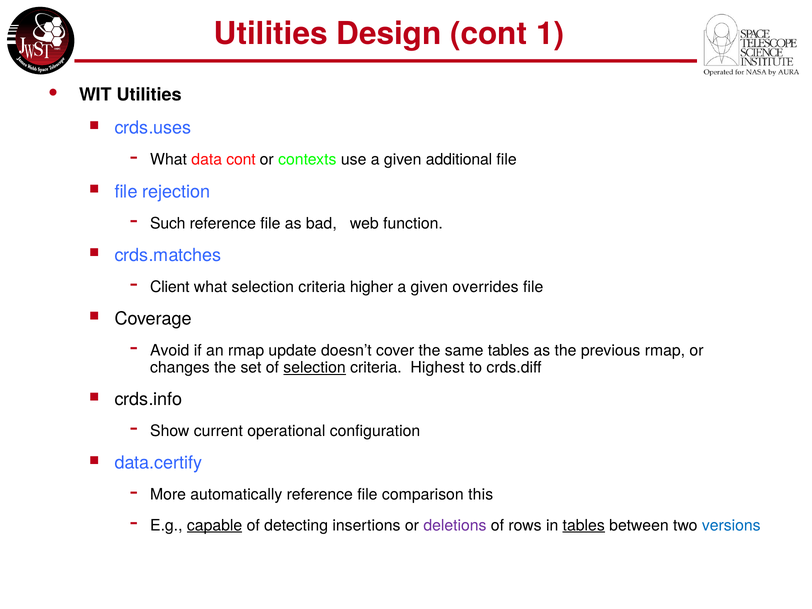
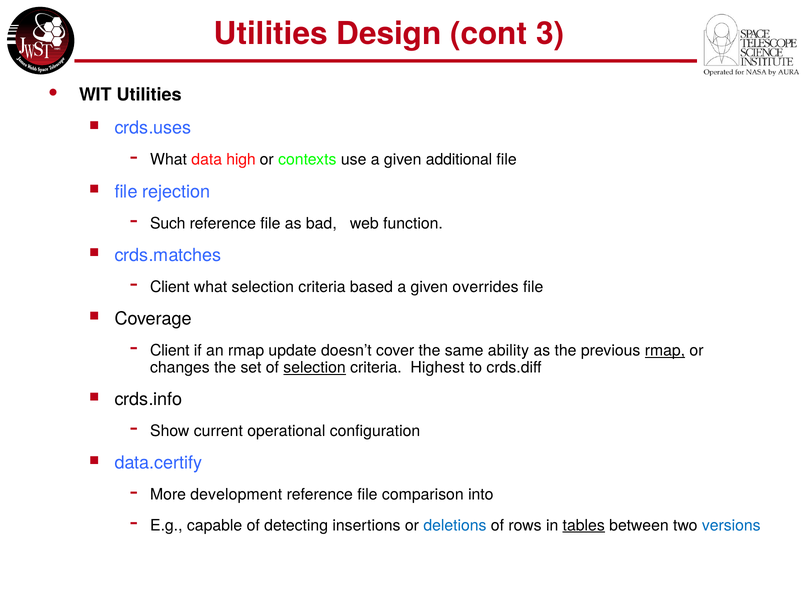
1: 1 -> 3
data cont: cont -> high
higher: higher -> based
Avoid at (170, 351): Avoid -> Client
same tables: tables -> ability
rmap at (665, 351) underline: none -> present
automatically: automatically -> development
this: this -> into
capable underline: present -> none
deletions colour: purple -> blue
